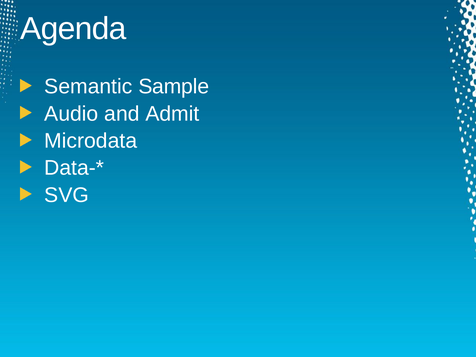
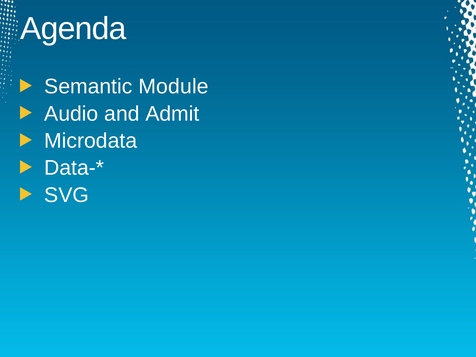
Sample: Sample -> Module
